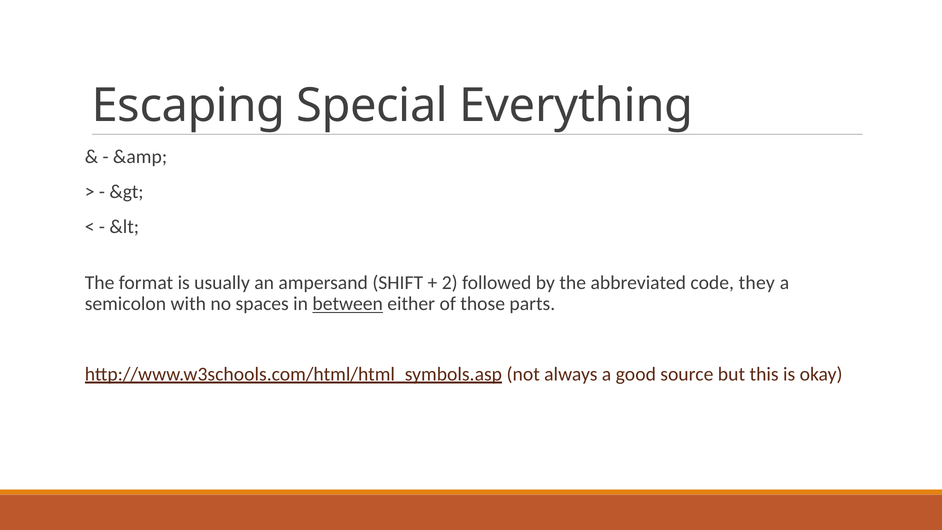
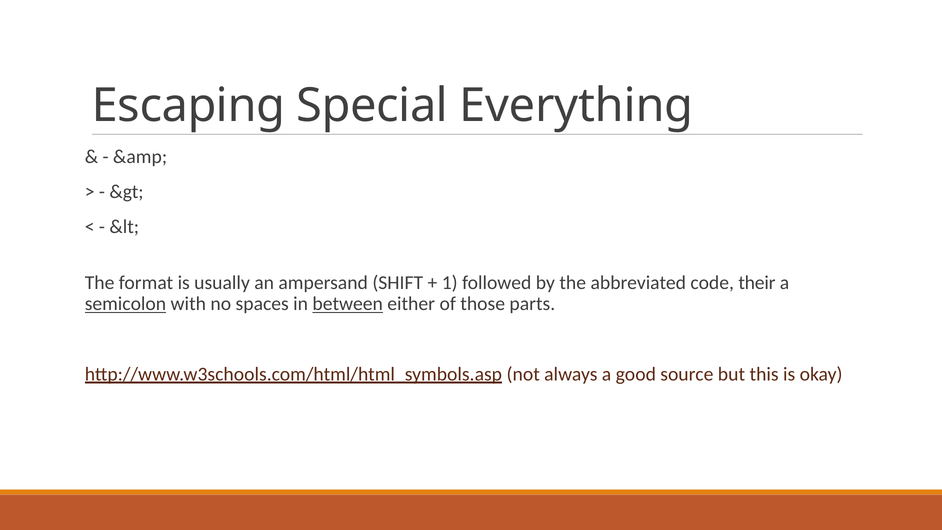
2: 2 -> 1
they: they -> their
semicolon underline: none -> present
